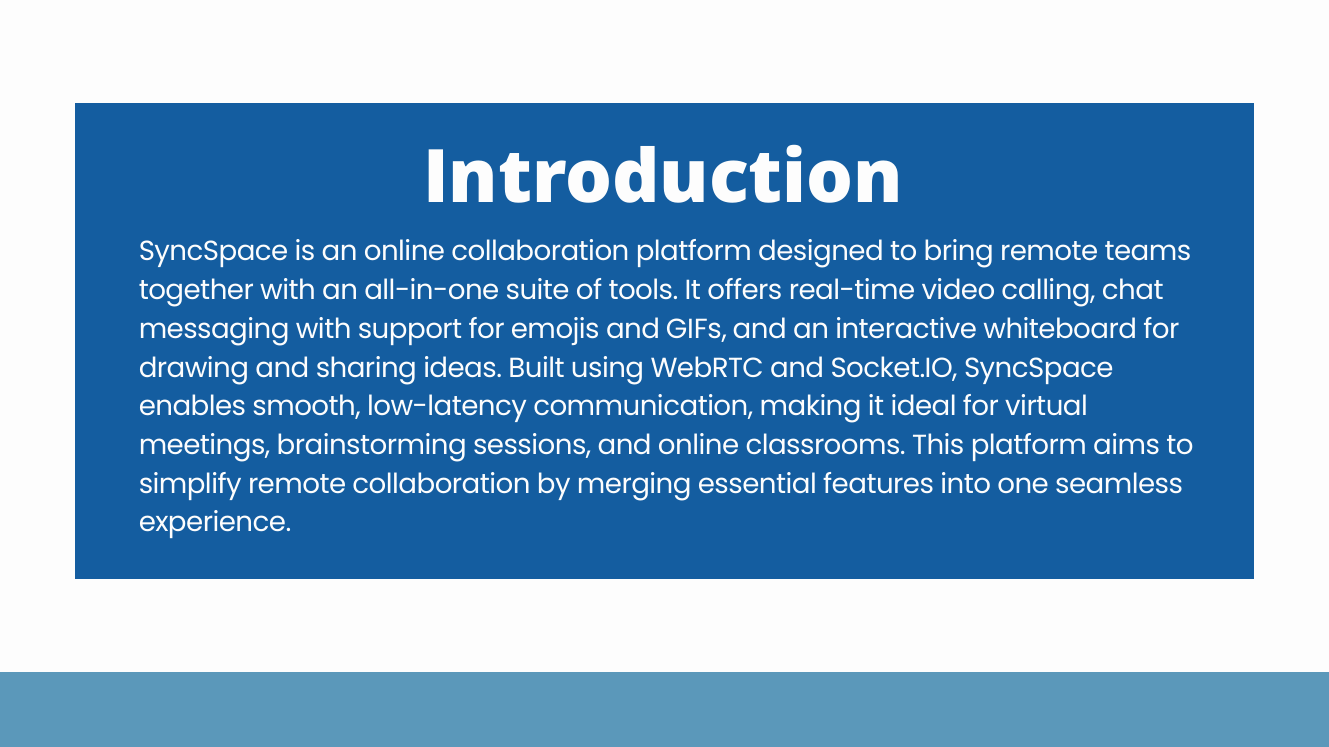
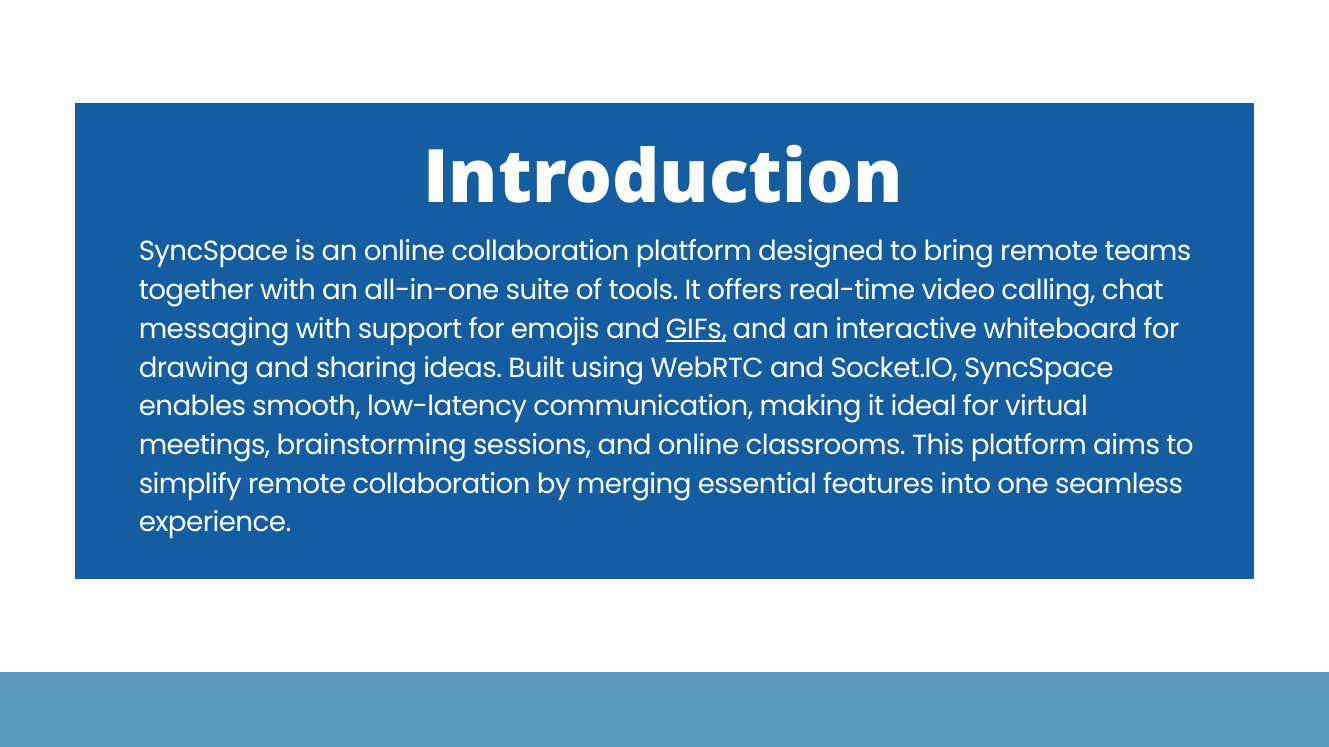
GIFs underline: none -> present
